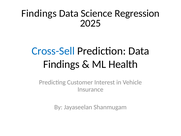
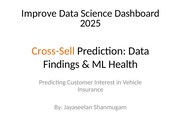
Findings at (39, 13): Findings -> Improve
Regression: Regression -> Dashboard
Cross-Sell colour: blue -> orange
